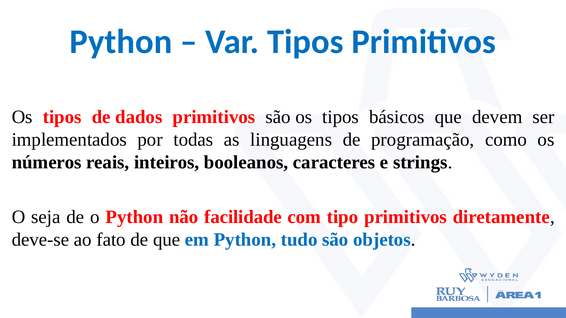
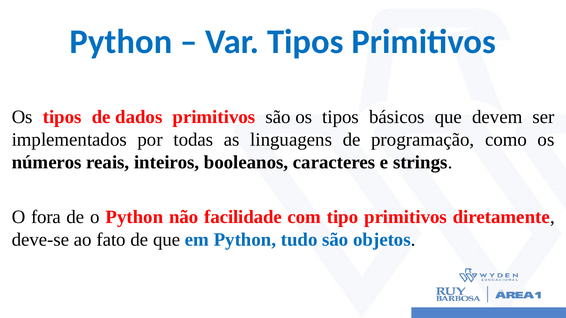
seja: seja -> fora
